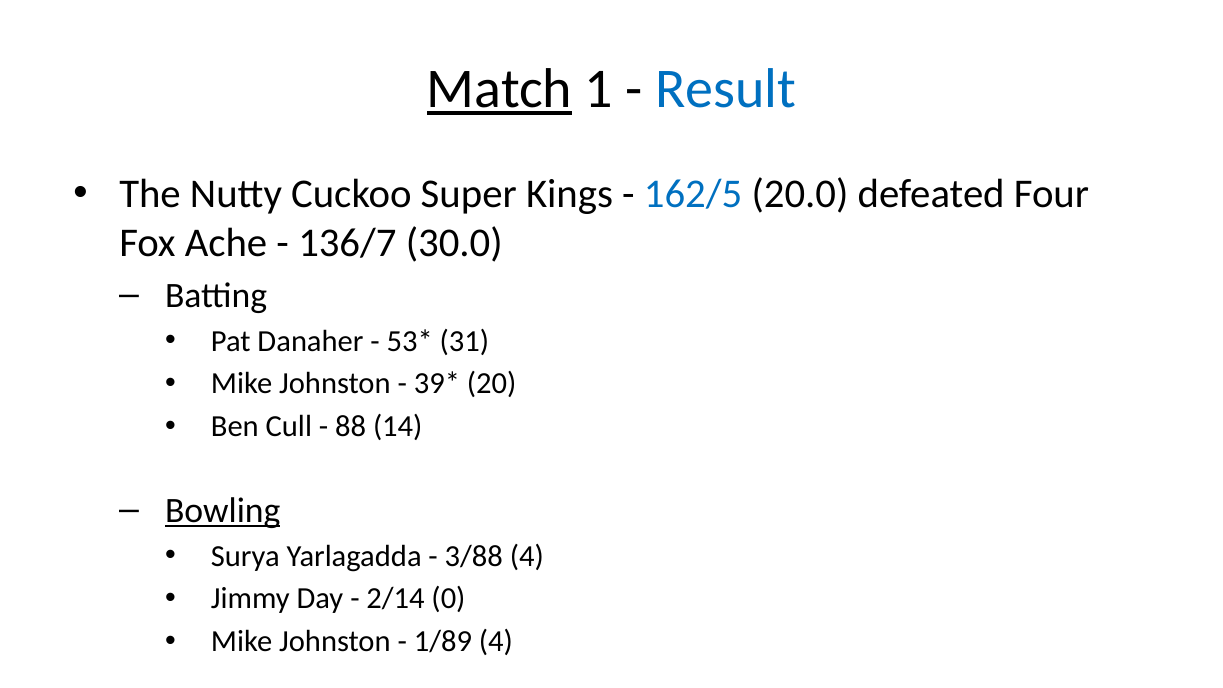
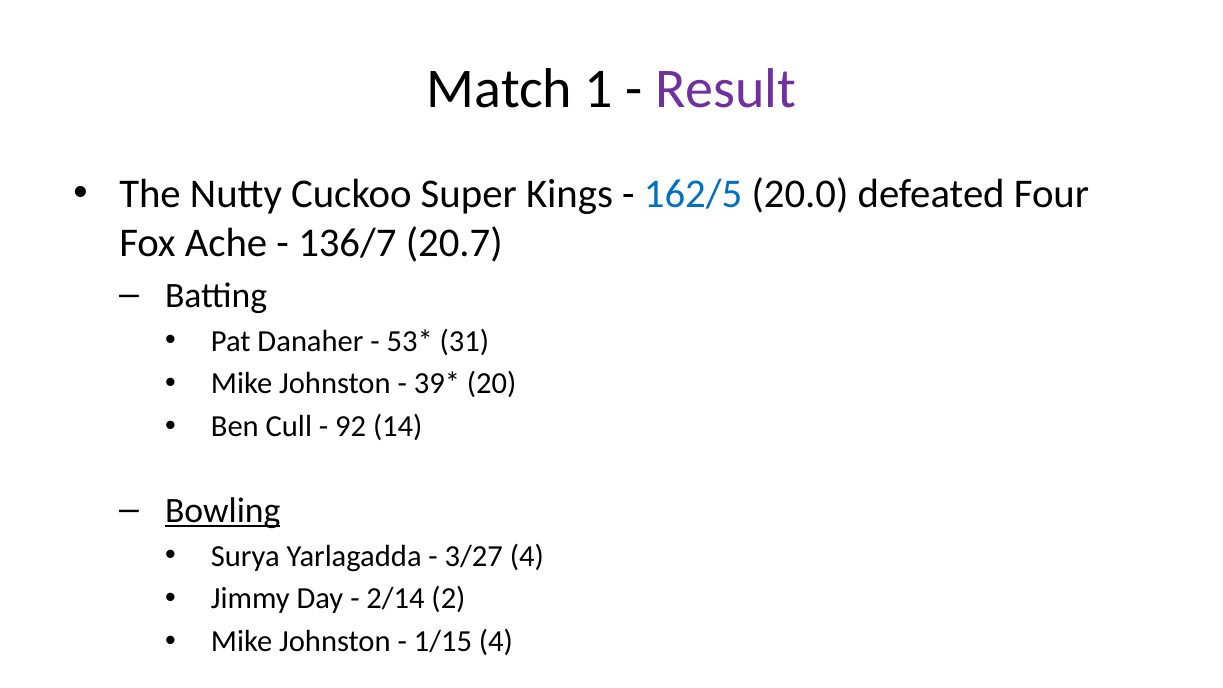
Match underline: present -> none
Result colour: blue -> purple
30.0: 30.0 -> 20.7
88: 88 -> 92
3/88: 3/88 -> 3/27
0: 0 -> 2
1/89: 1/89 -> 1/15
